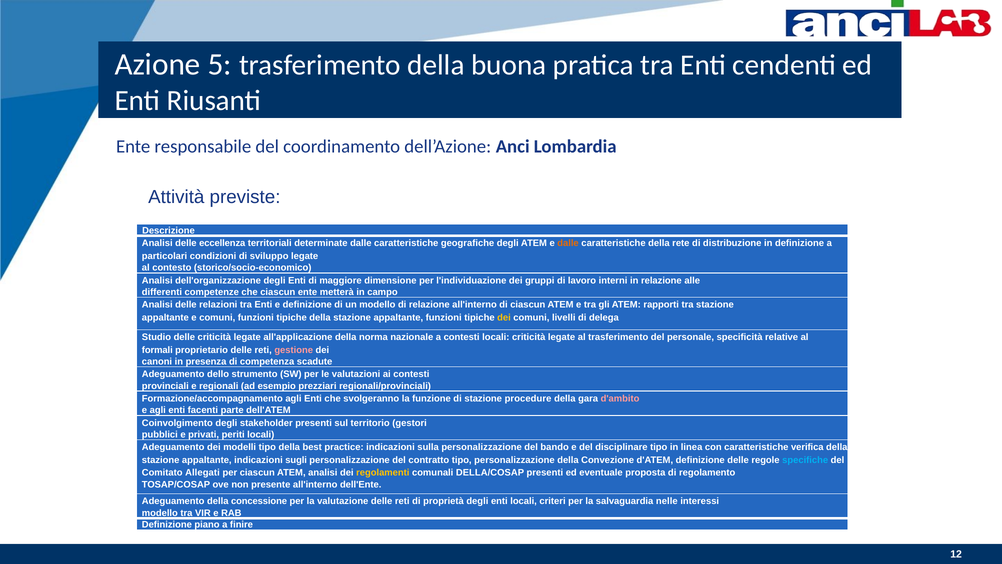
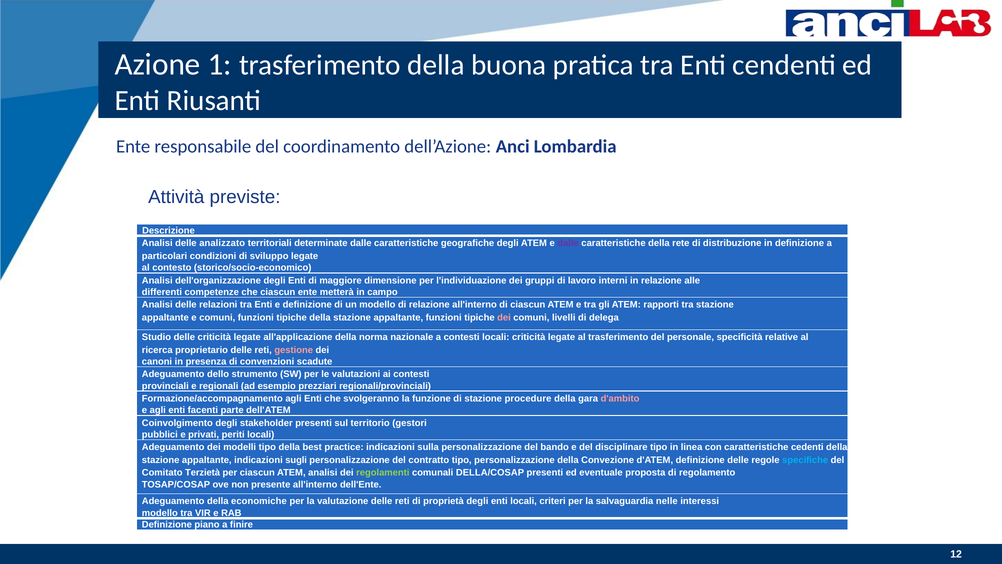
5: 5 -> 1
eccellenza: eccellenza -> analizzato
dalle at (568, 243) colour: orange -> purple
dei at (504, 317) colour: yellow -> pink
formali: formali -> ricerca
competenza: competenza -> convenzioni
verifica: verifica -> cedenti
Allegati: Allegati -> Terzietà
regolamenti colour: yellow -> light green
concessione: concessione -> economiche
